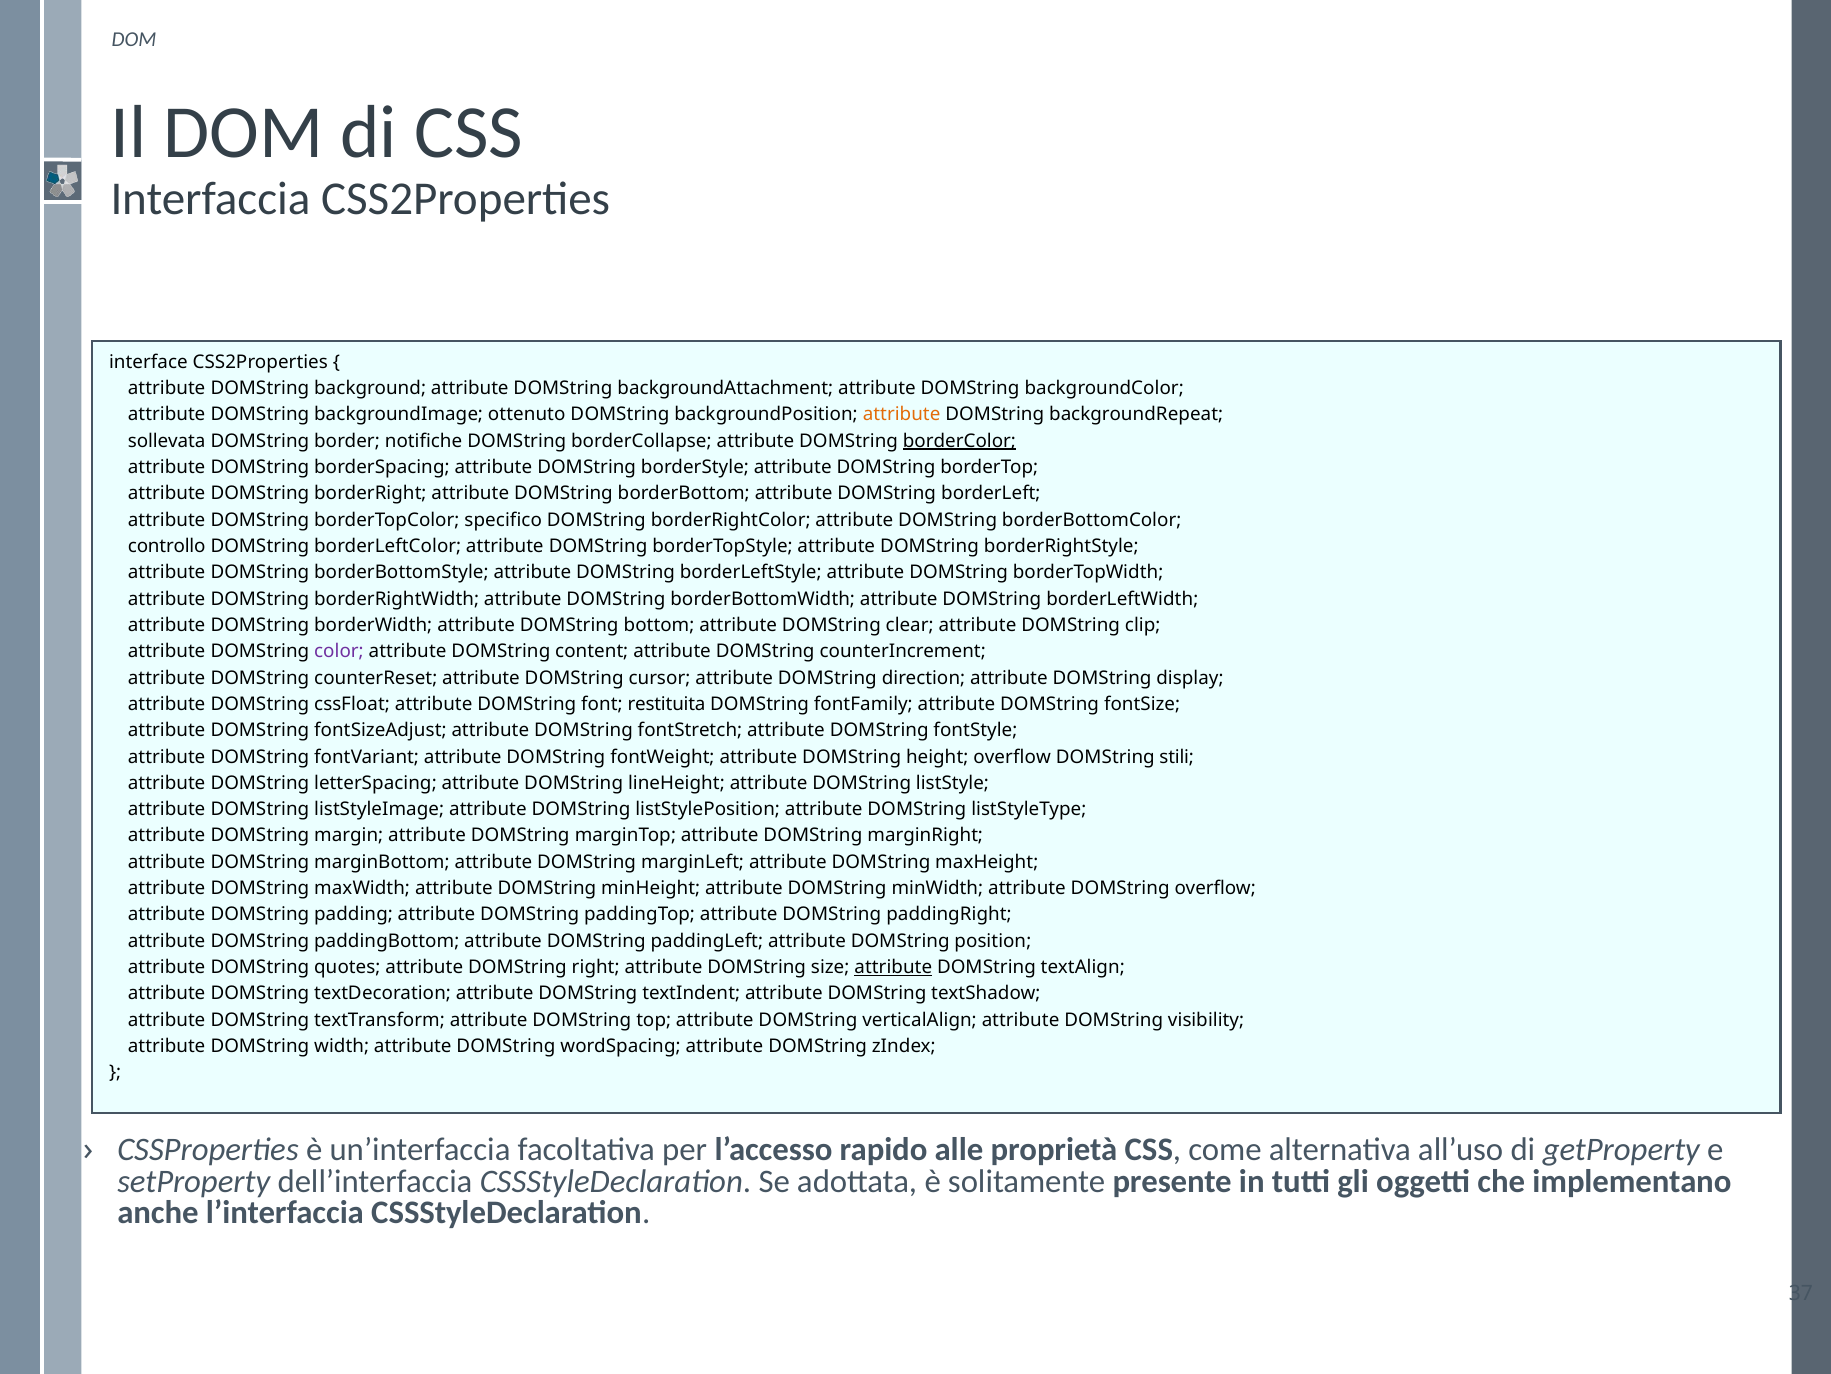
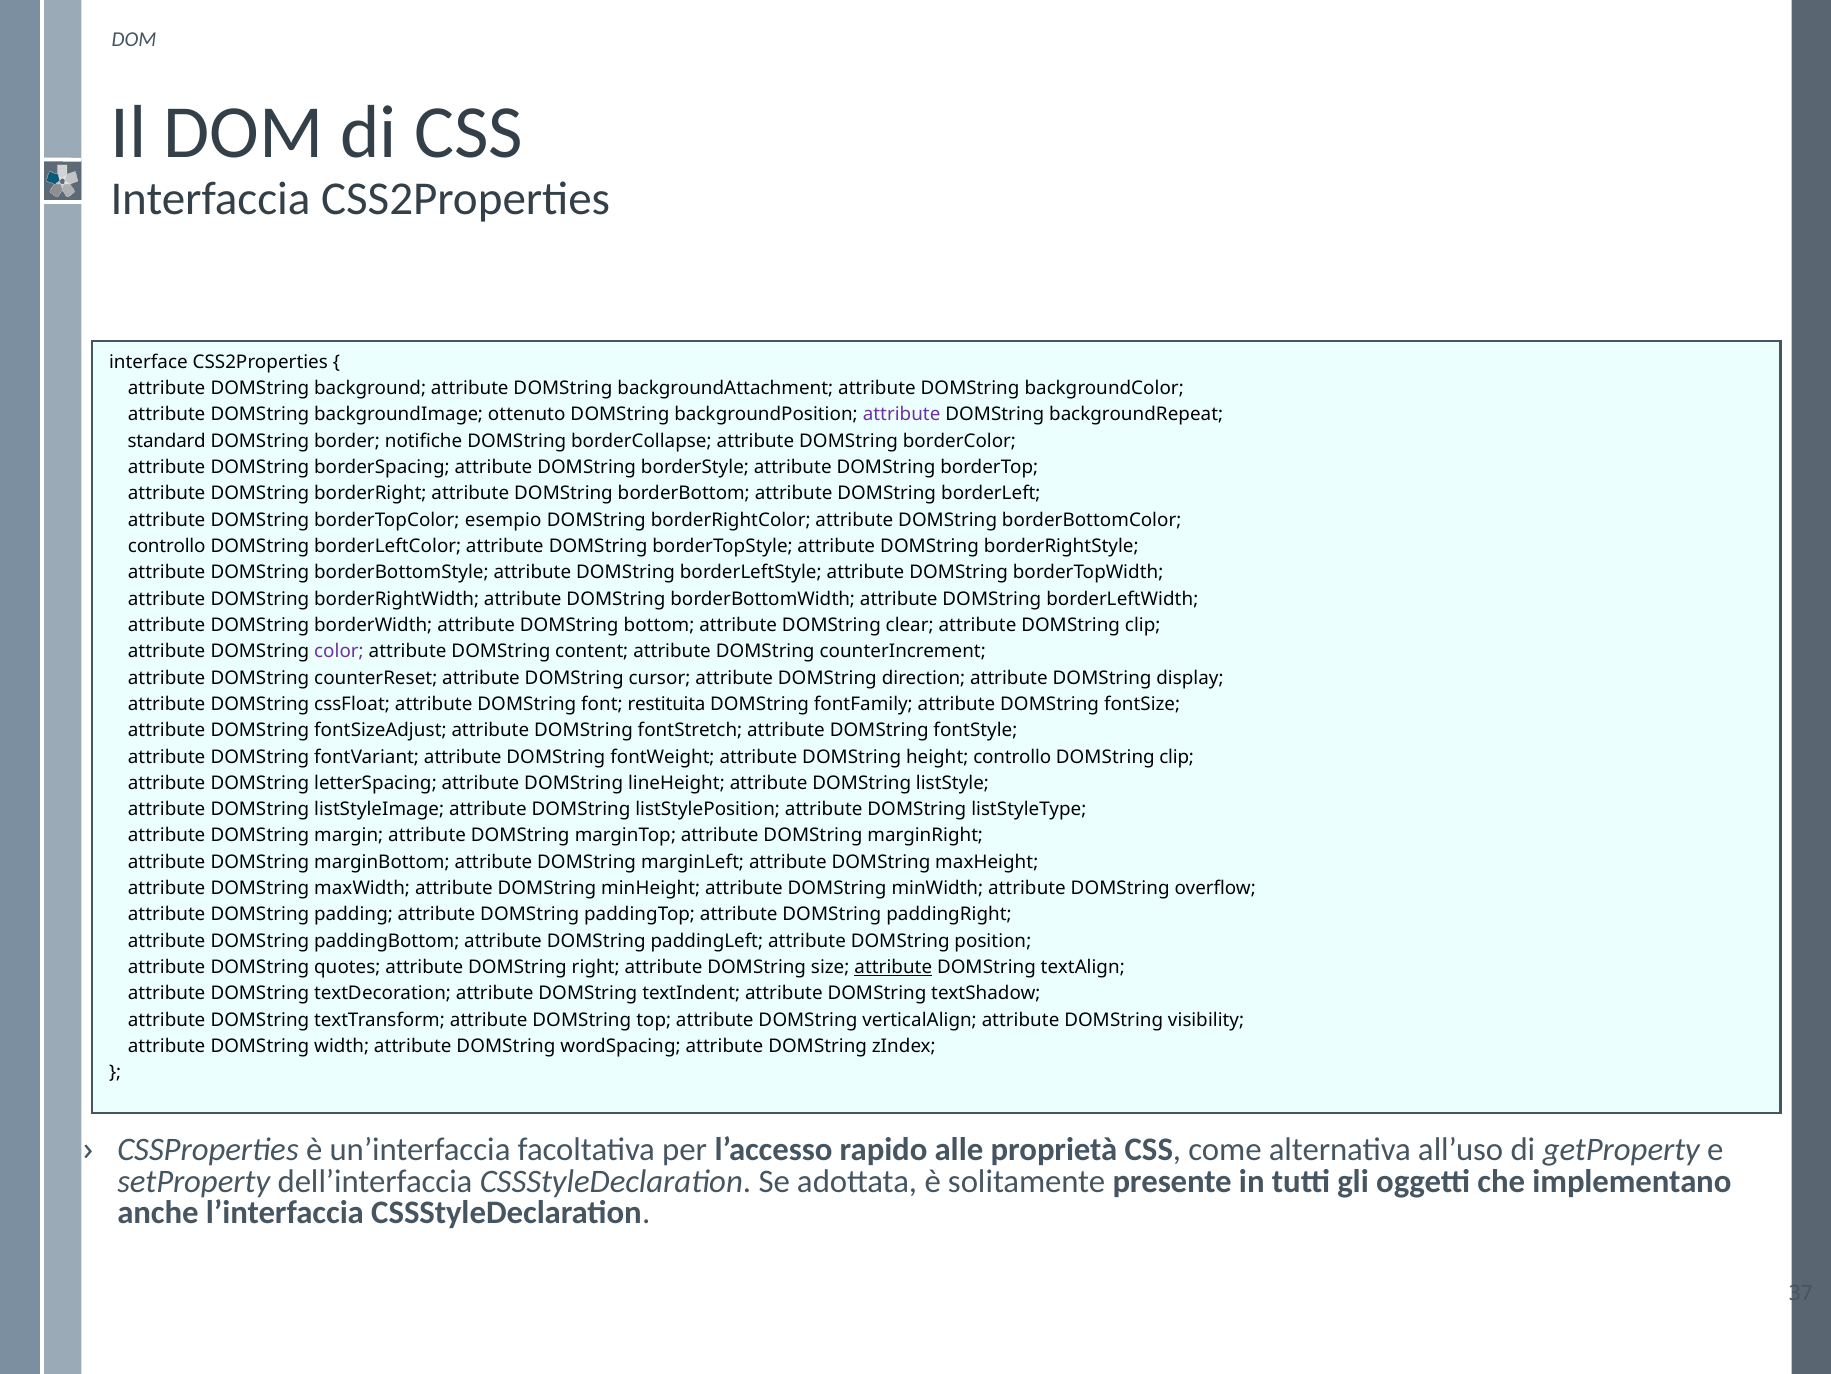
attribute at (902, 414) colour: orange -> purple
sollevata: sollevata -> standard
borderColor underline: present -> none
specifico: specifico -> esempio
height overflow: overflow -> controllo
stili at (1177, 756): stili -> clip
